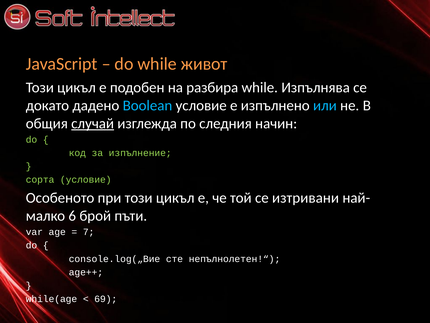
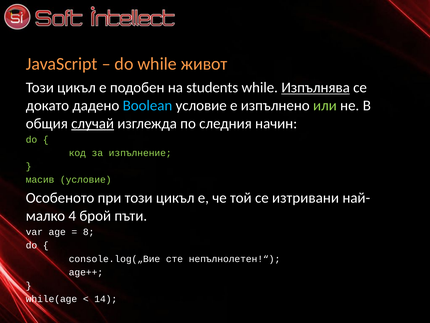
разбира: разбира -> students
Изпълнява underline: none -> present
или colour: light blue -> light green
сорта: сорта -> масив
6: 6 -> 4
7: 7 -> 8
69: 69 -> 14
